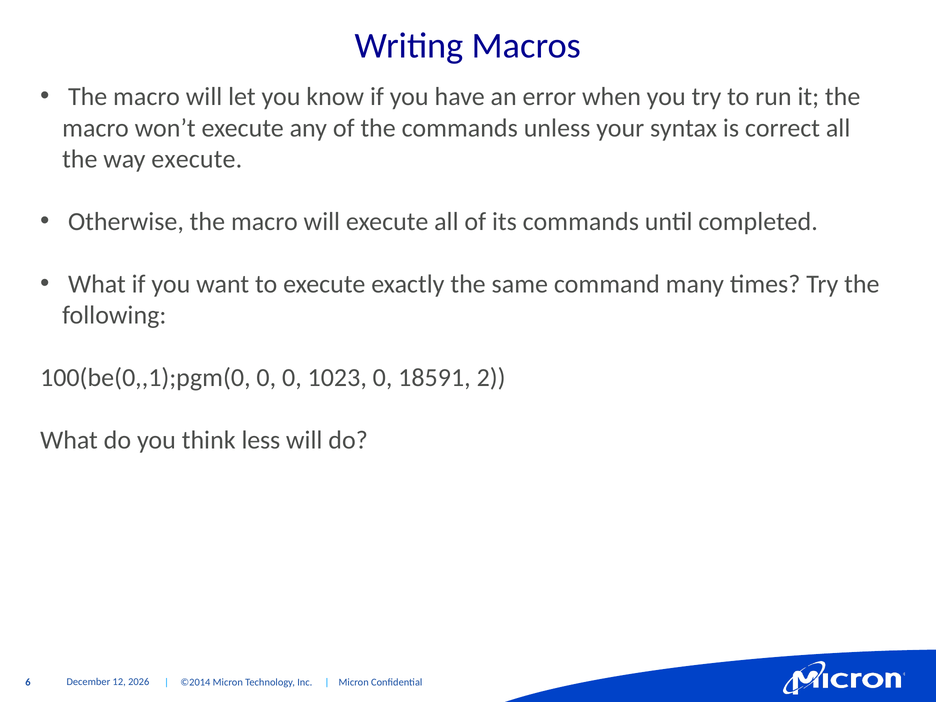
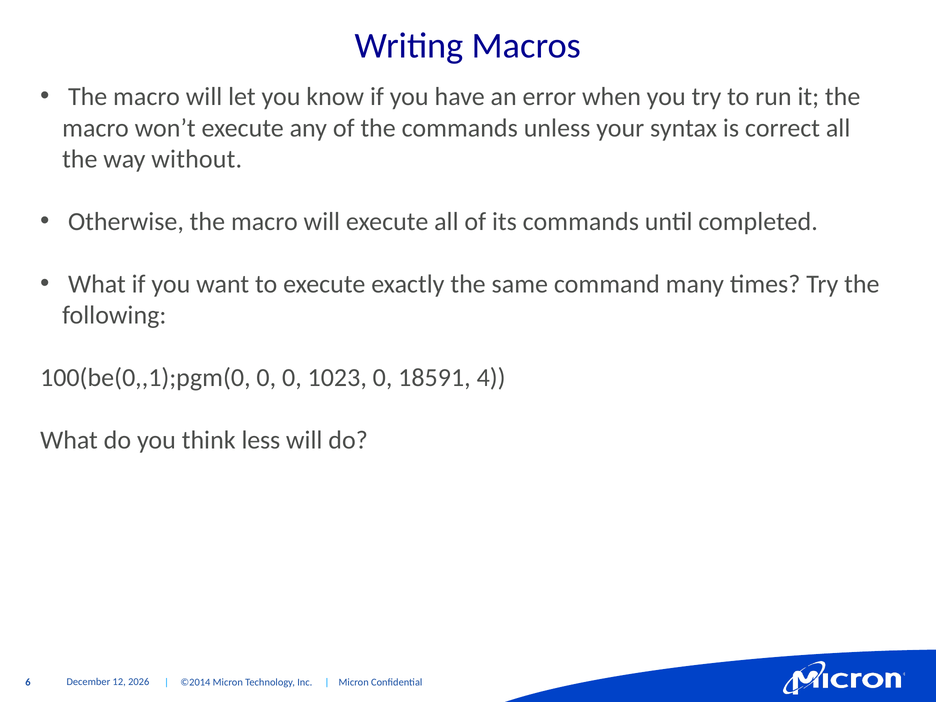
way execute: execute -> without
2: 2 -> 4
